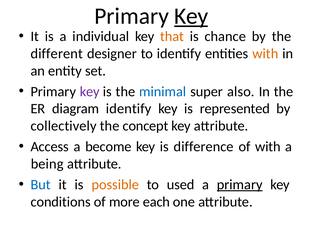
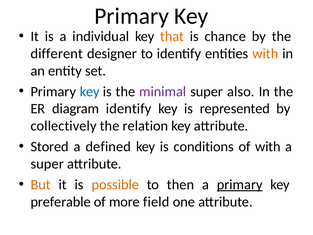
Key at (191, 16) underline: present -> none
key at (90, 91) colour: purple -> blue
minimal colour: blue -> purple
concept: concept -> relation
Access: Access -> Stored
become: become -> defined
difference: difference -> conditions
being at (47, 164): being -> super
But colour: blue -> orange
used: used -> then
conditions: conditions -> preferable
each: each -> field
